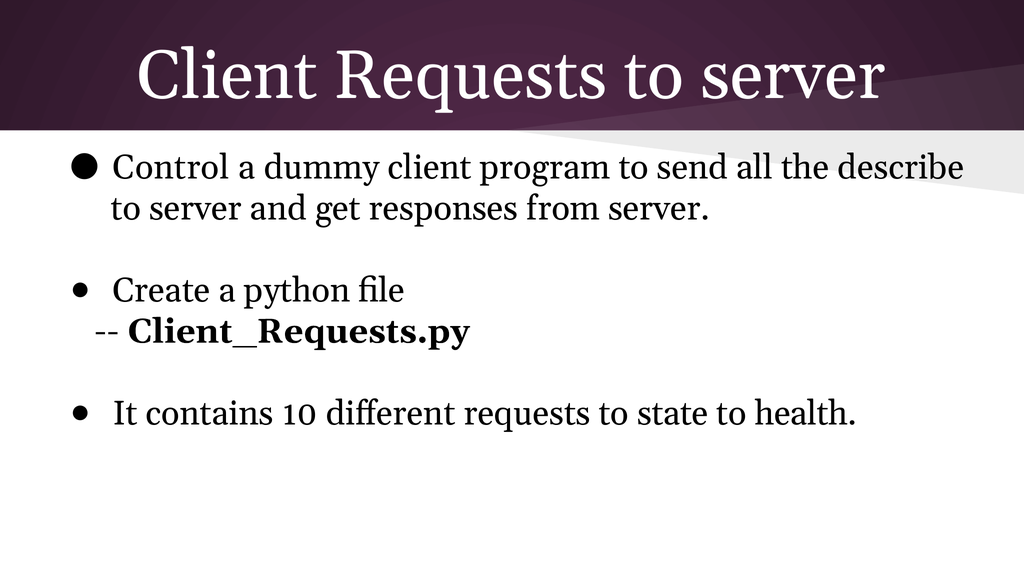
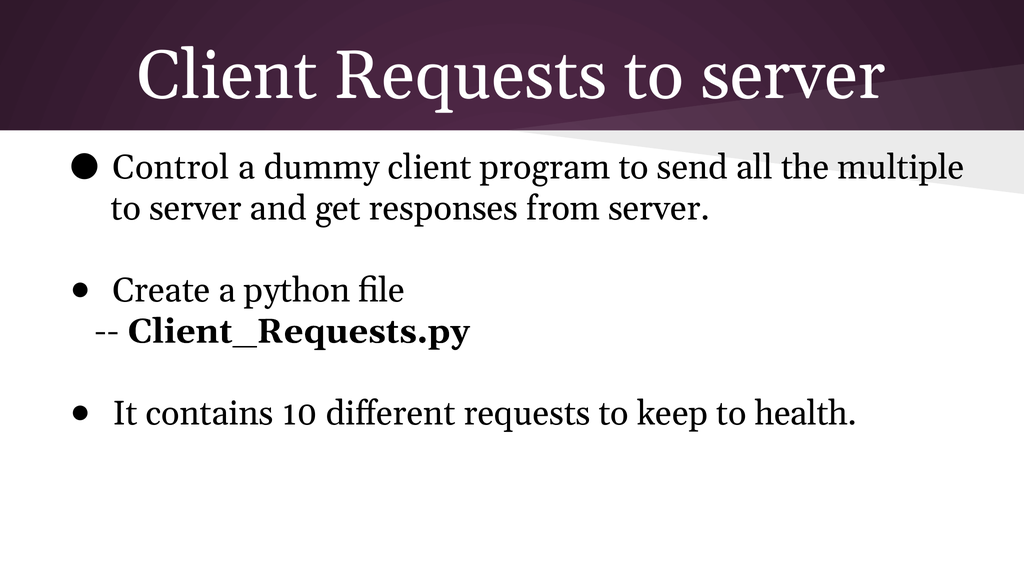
describe: describe -> multiple
state: state -> keep
